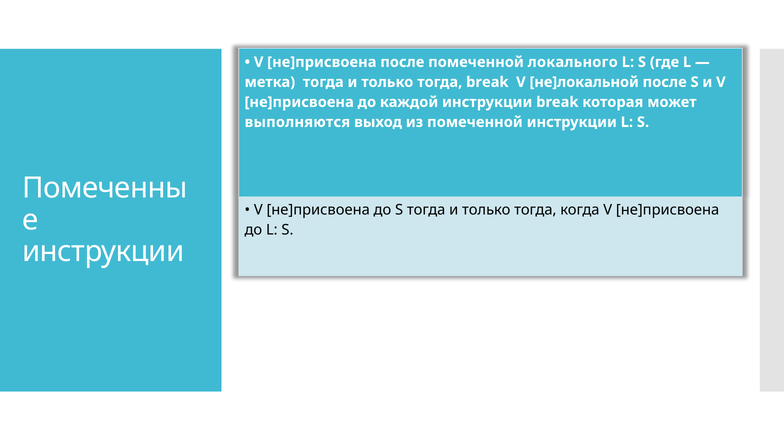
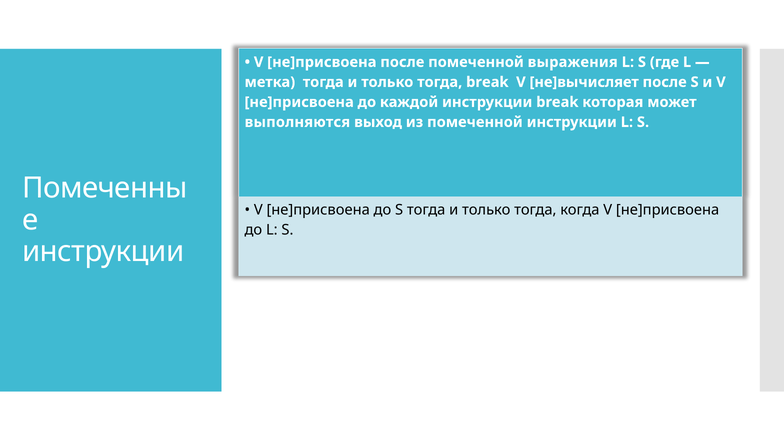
локального: локального -> выражения
не]локальной: не]локальной -> не]вычисляет
